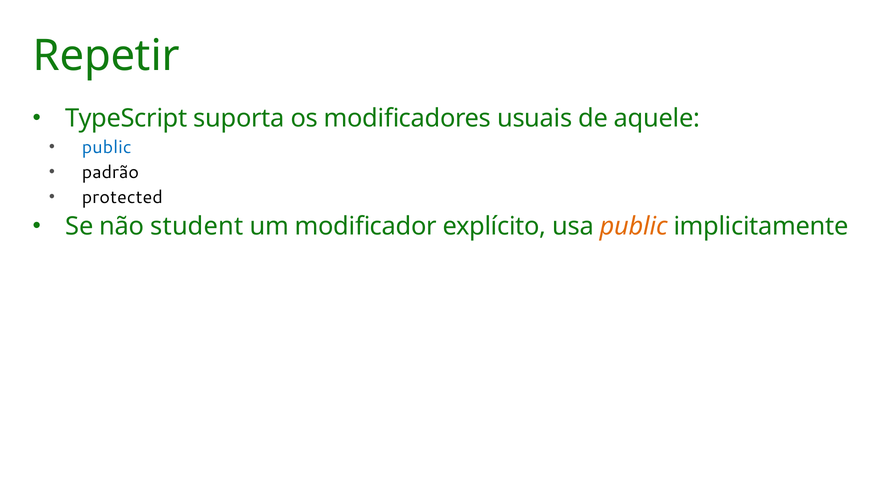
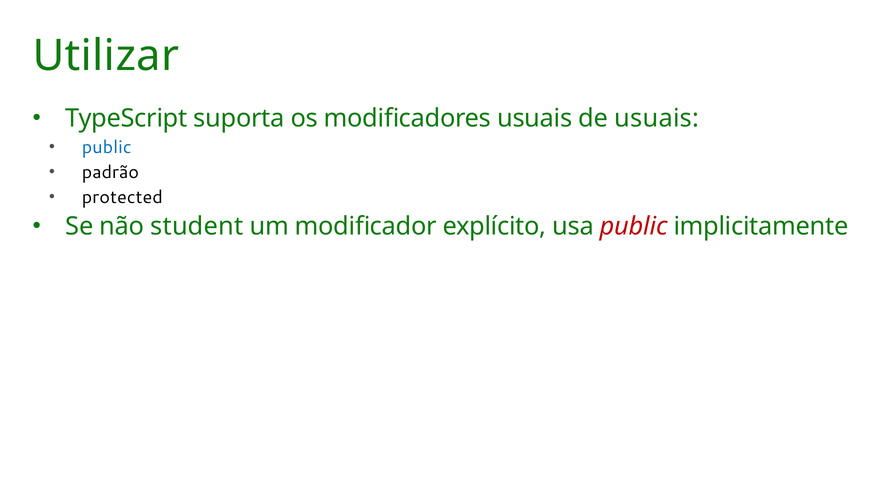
Repetir: Repetir -> Utilizar
de aquele: aquele -> usuais
public at (634, 227) colour: orange -> red
